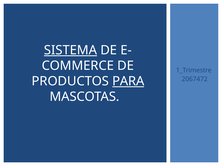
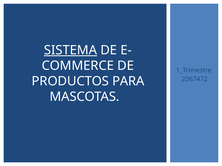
PARA underline: present -> none
